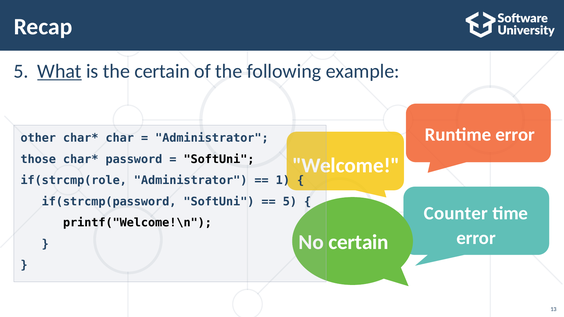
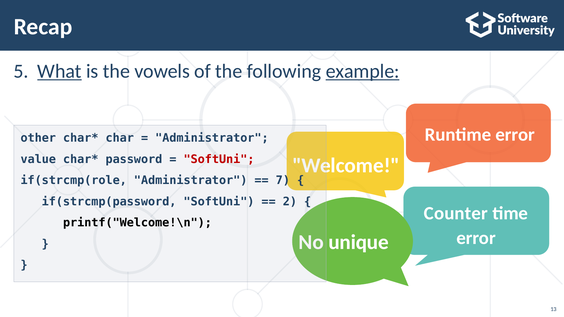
the certain: certain -> vowels
example underline: none -> present
those: those -> value
SoftUni at (219, 159) colour: black -> red
1: 1 -> 7
5 at (290, 202): 5 -> 2
certain at (359, 243): certain -> unique
